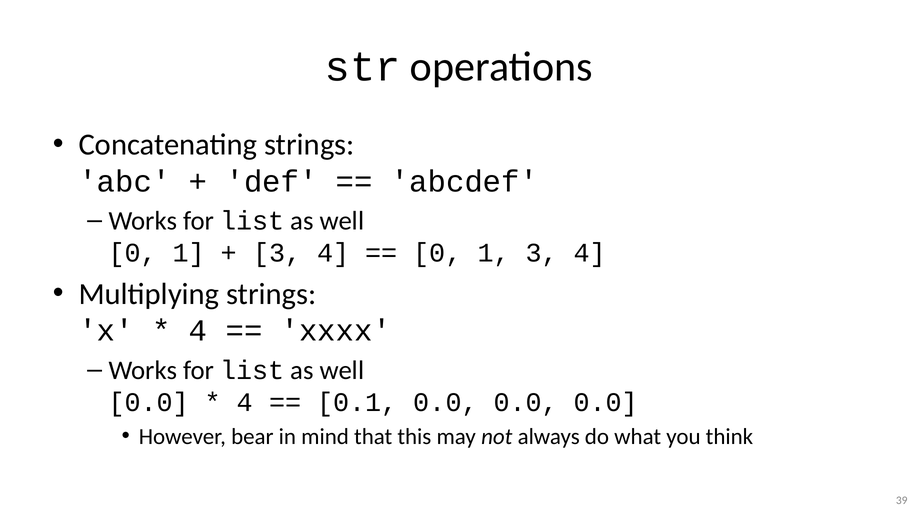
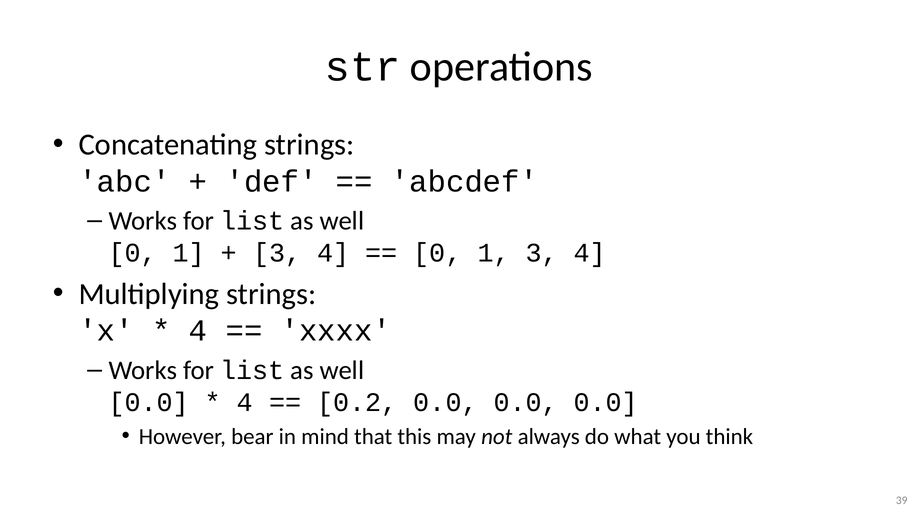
0.1: 0.1 -> 0.2
